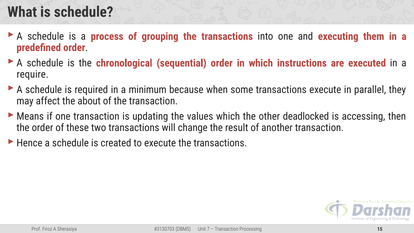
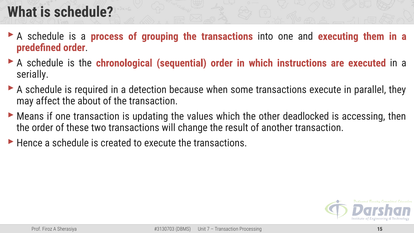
require: require -> serially
minimum: minimum -> detection
